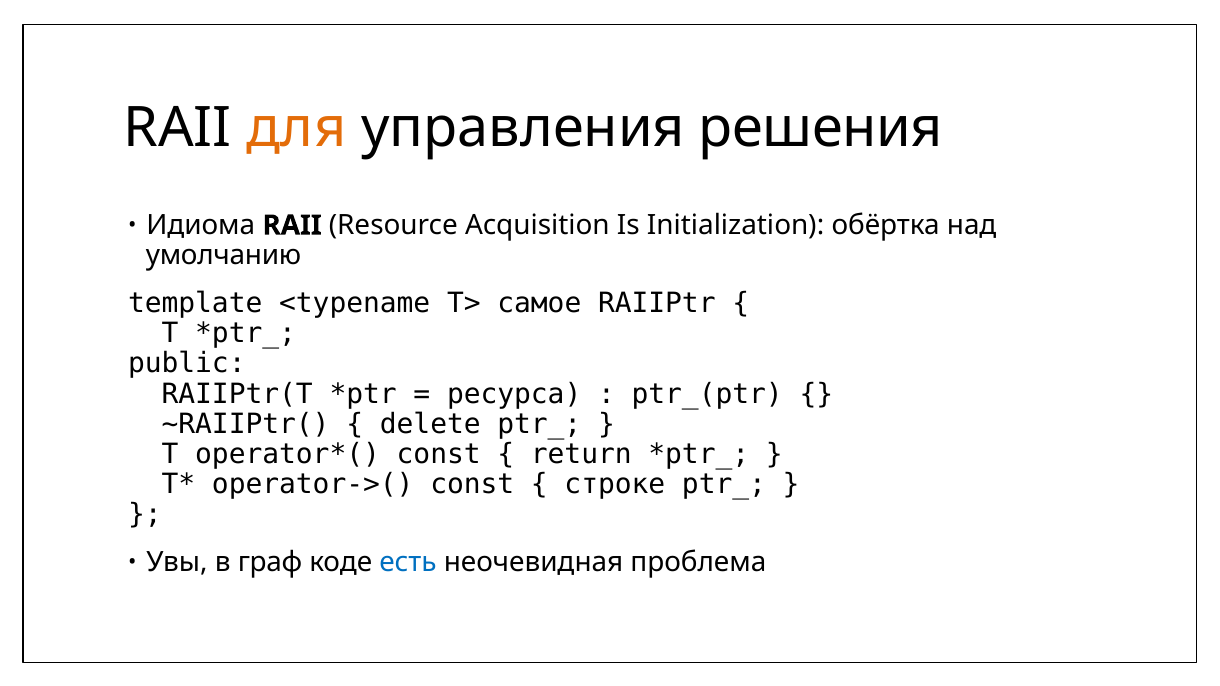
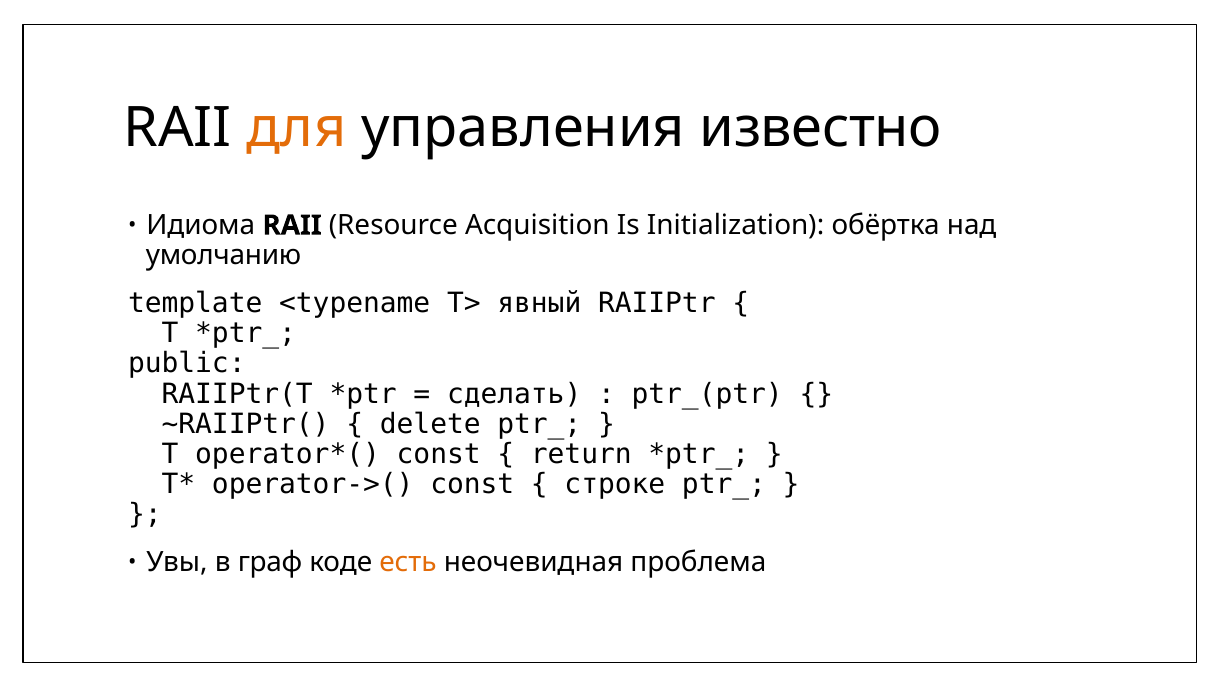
решения: решения -> известно
самое: самое -> явный
ресурса: ресурса -> сделать
есть colour: blue -> orange
